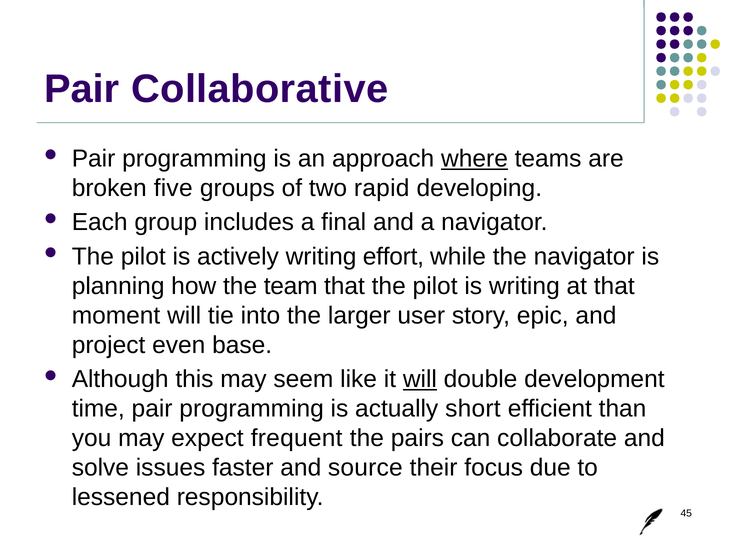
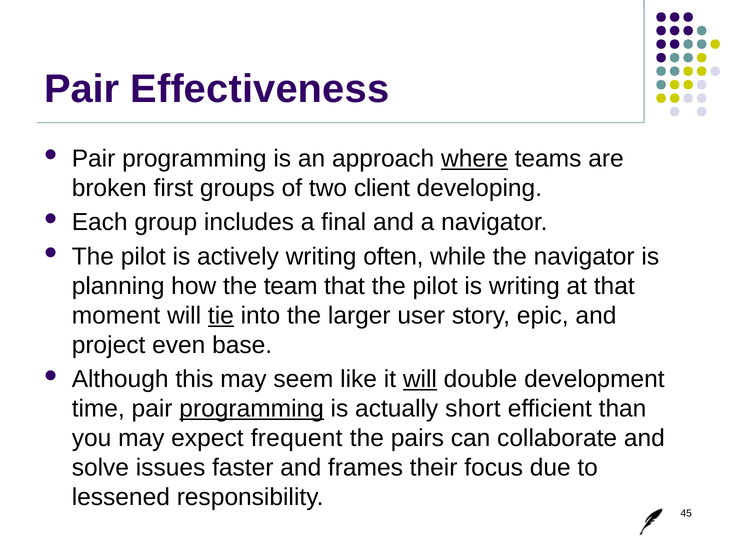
Collaborative: Collaborative -> Effectiveness
five: five -> first
rapid: rapid -> client
effort: effort -> often
tie underline: none -> present
programming at (252, 409) underline: none -> present
source: source -> frames
